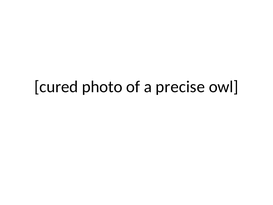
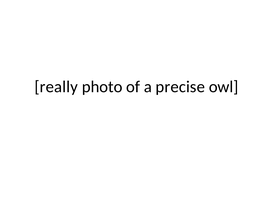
cured: cured -> really
